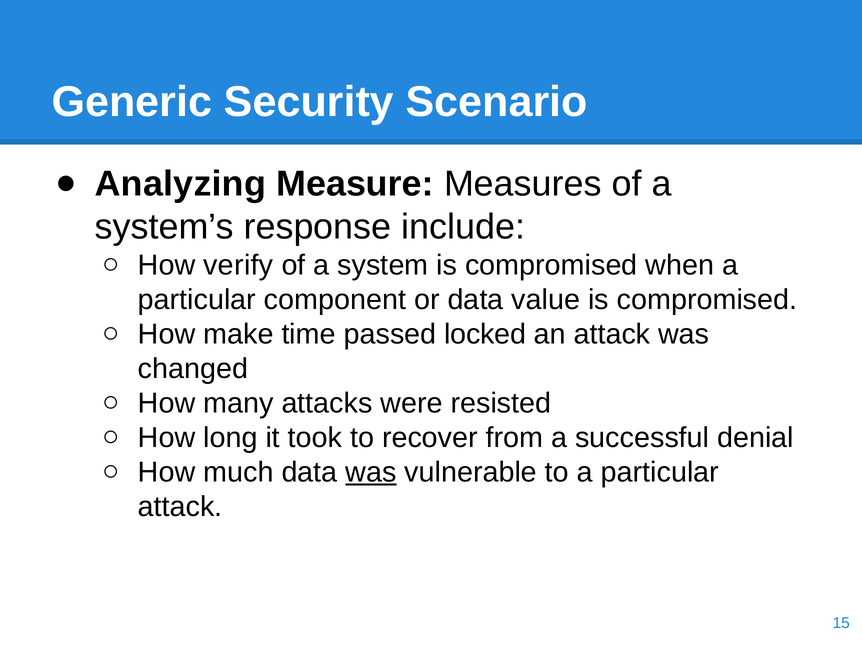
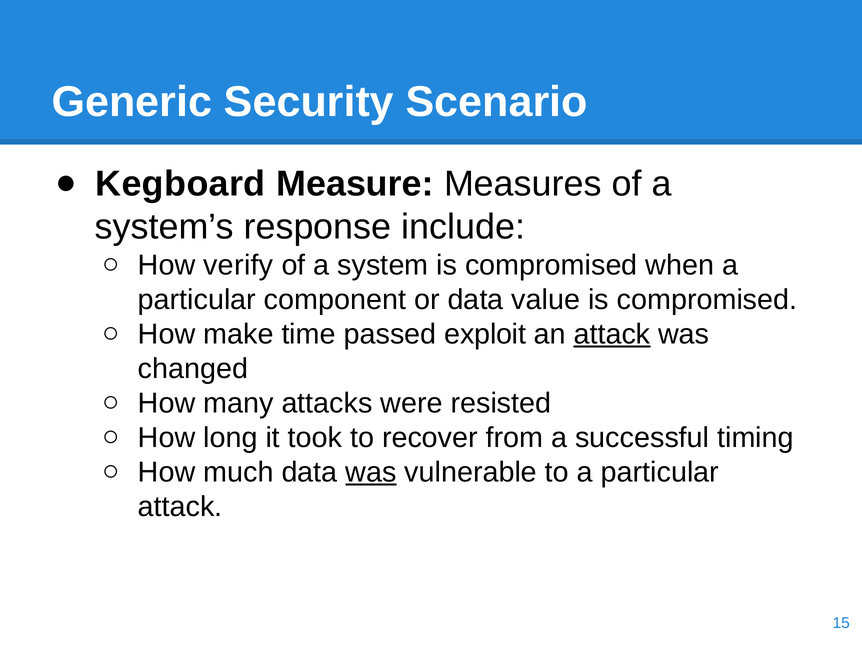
Analyzing: Analyzing -> Kegboard
locked: locked -> exploit
attack at (612, 334) underline: none -> present
denial: denial -> timing
